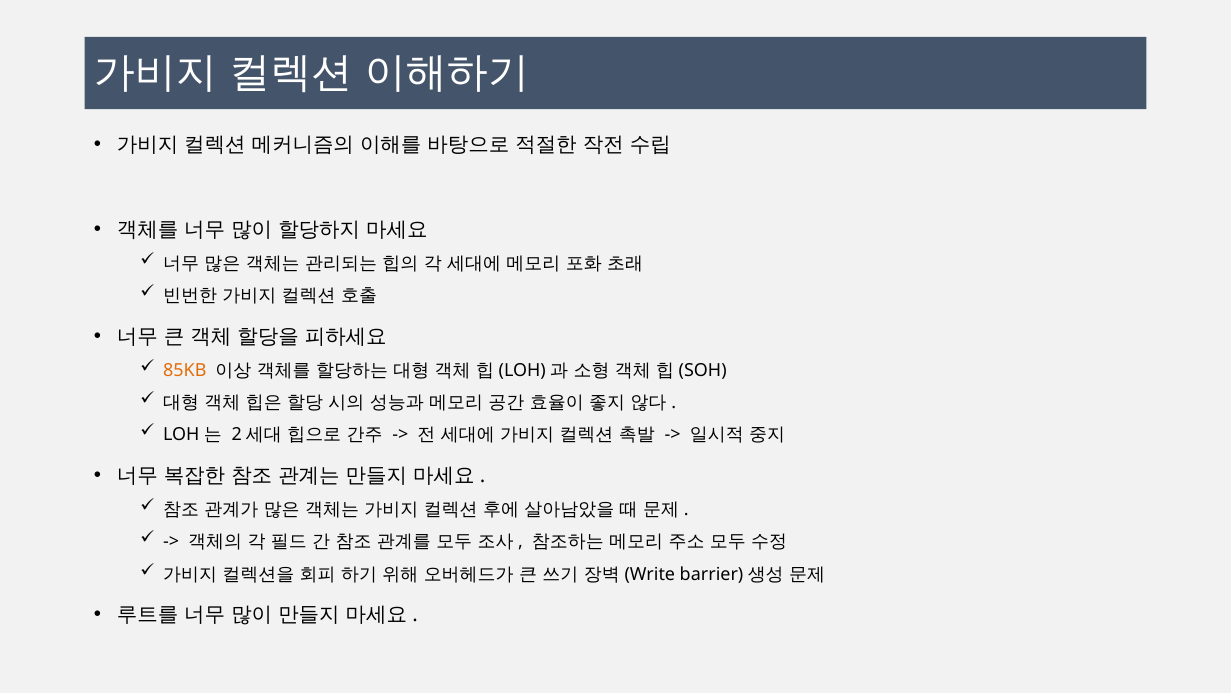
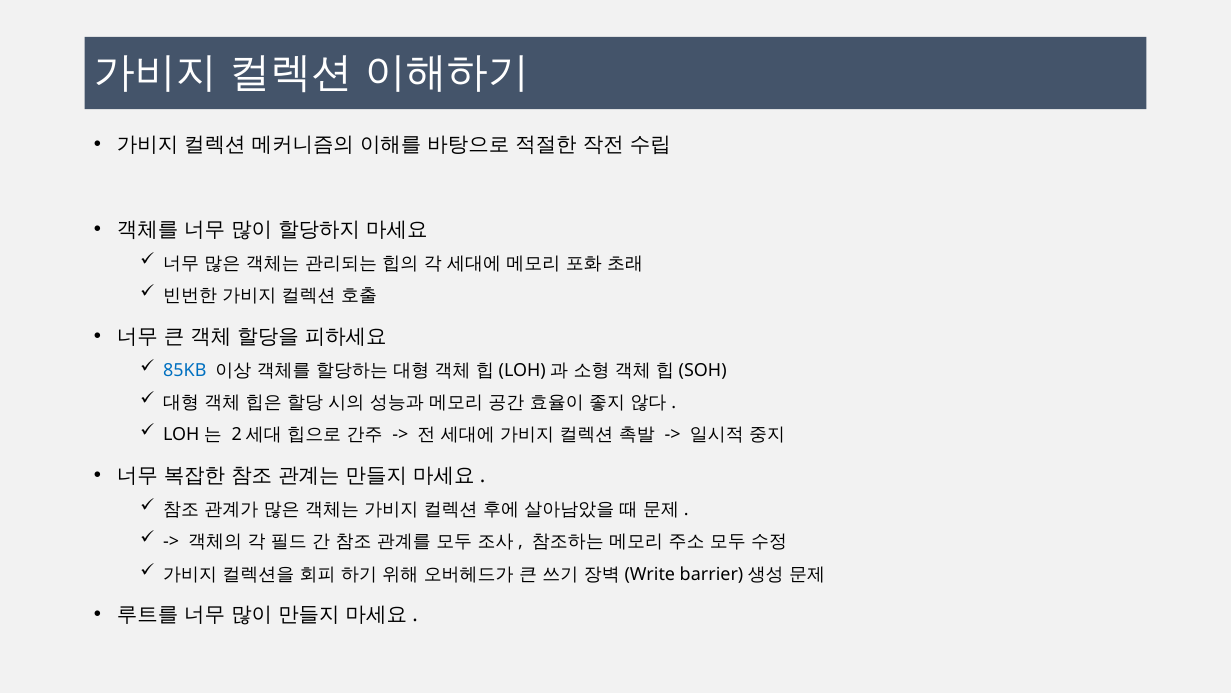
85KB colour: orange -> blue
